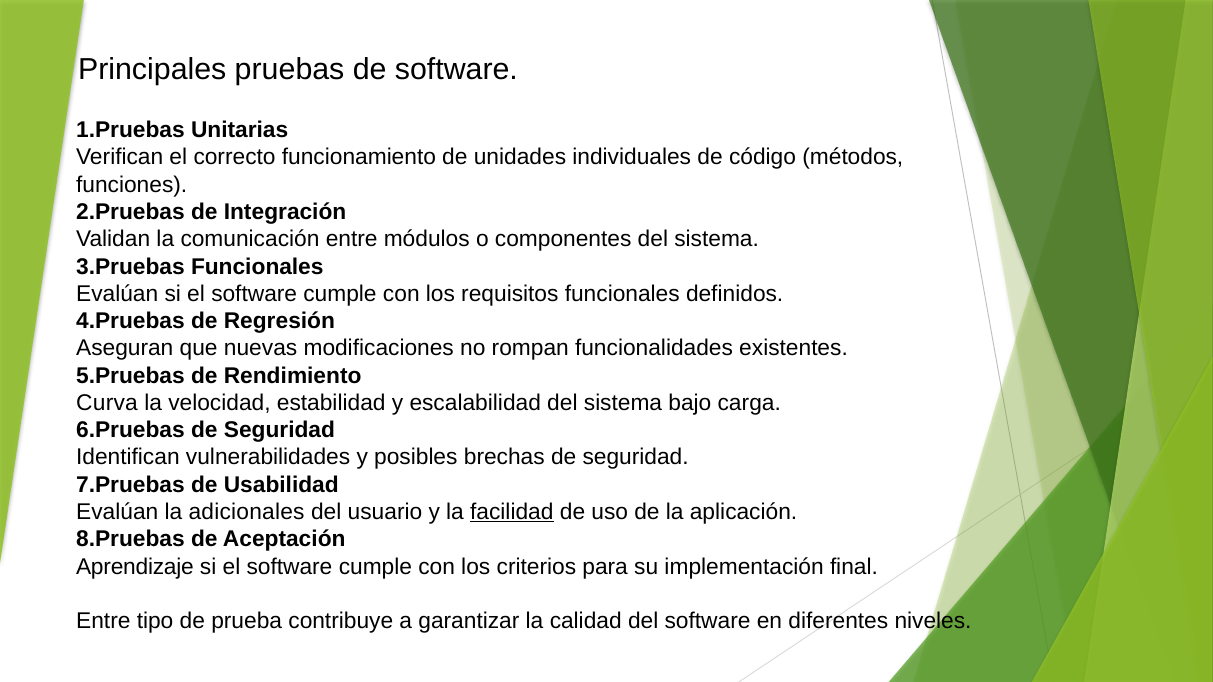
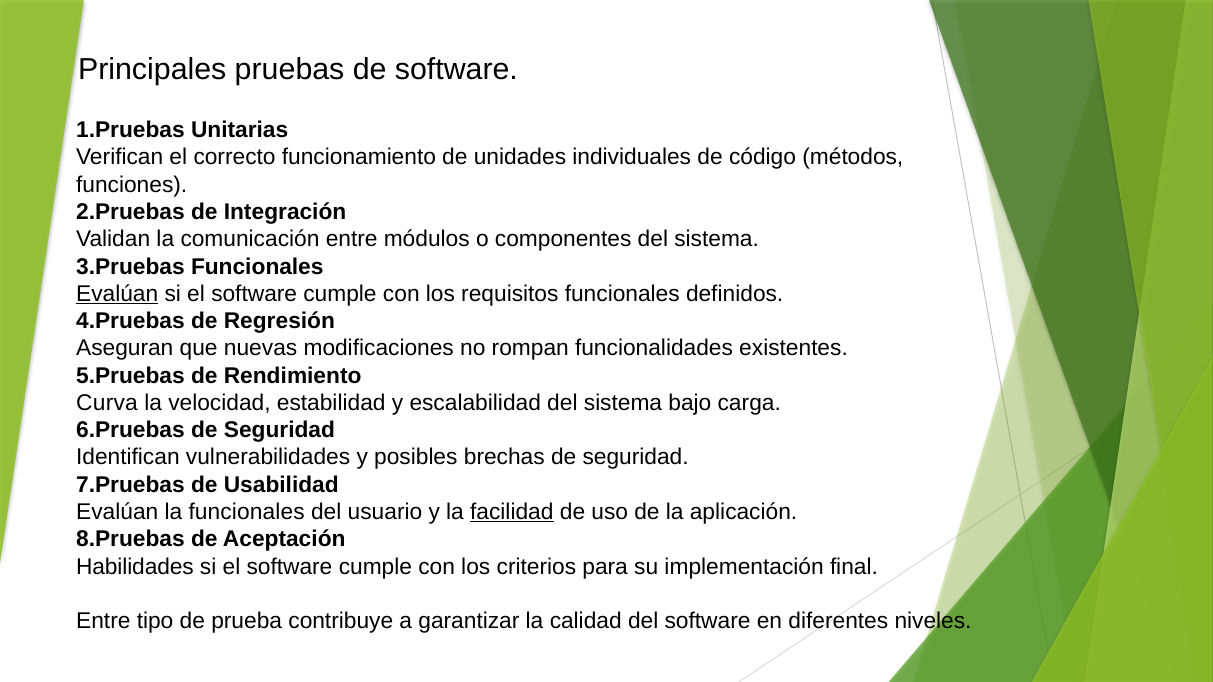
Evalúan at (117, 294) underline: none -> present
la adicionales: adicionales -> funcionales
Aprendizaje: Aprendizaje -> Habilidades
